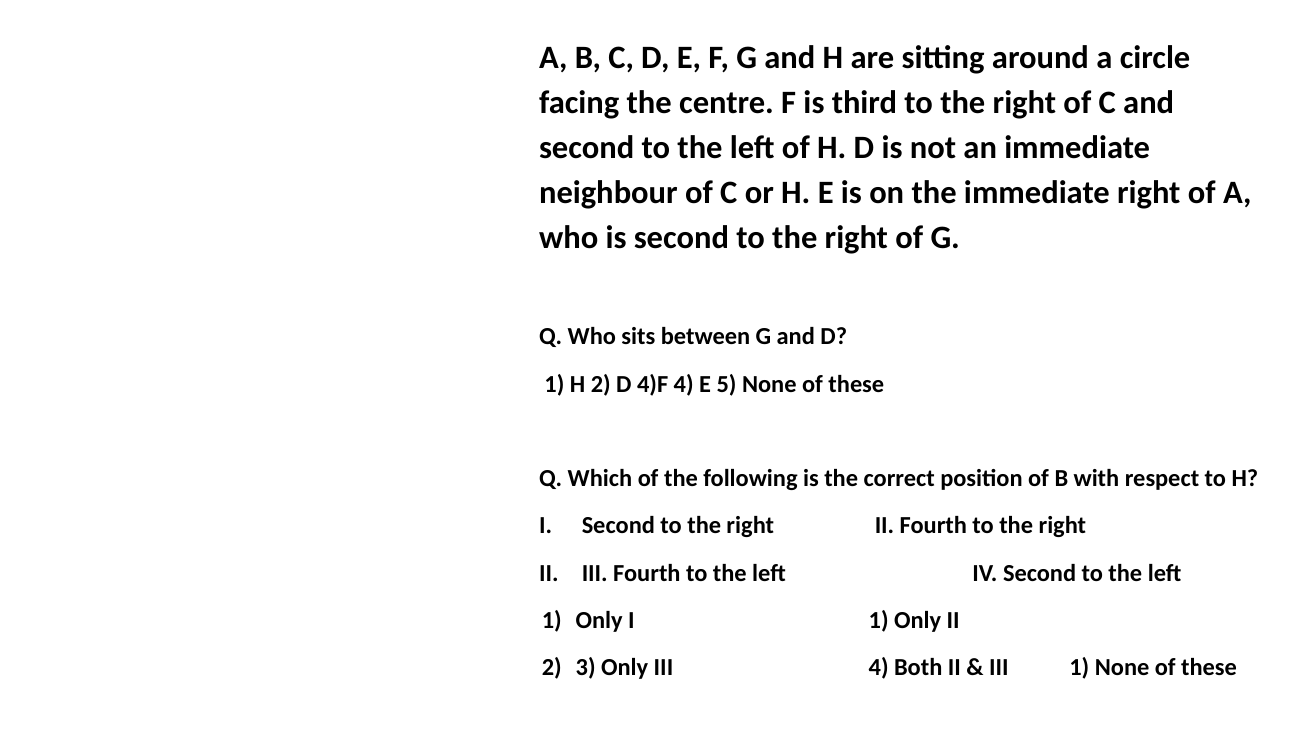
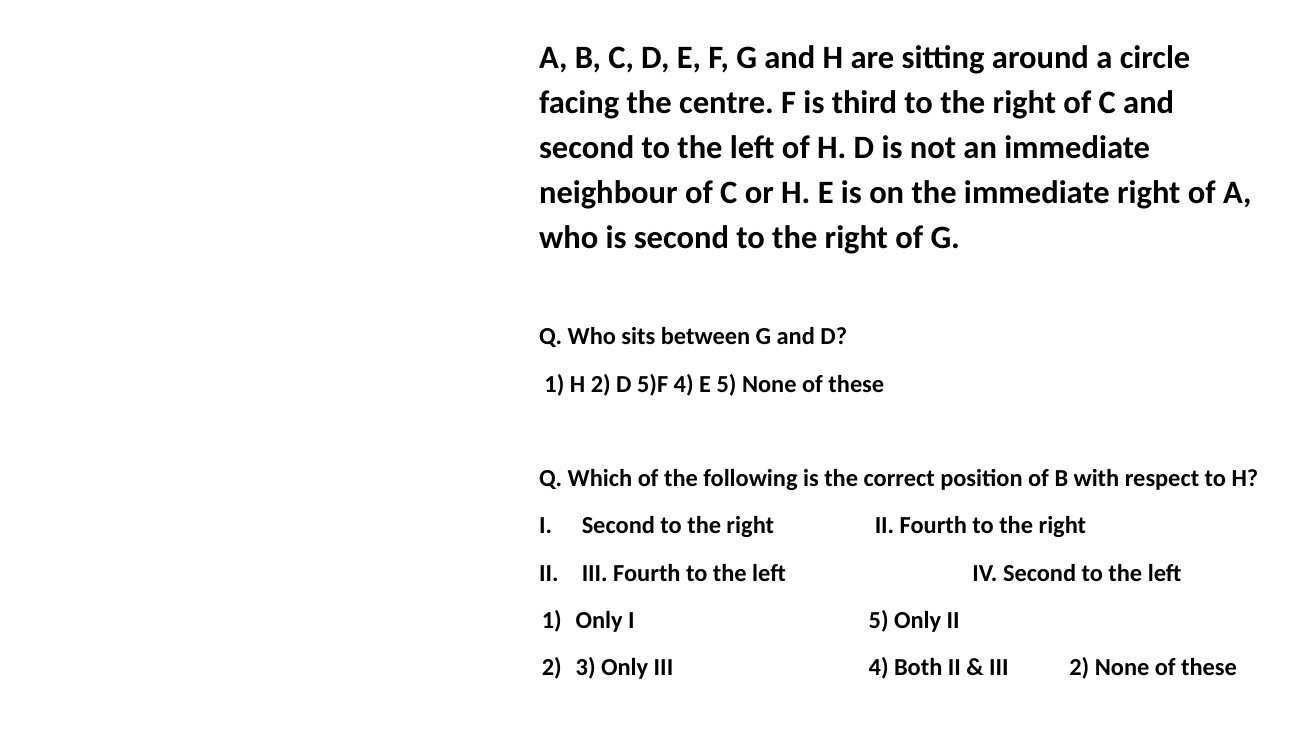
4)F: 4)F -> 5)F
I 1: 1 -> 5
III 1: 1 -> 2
